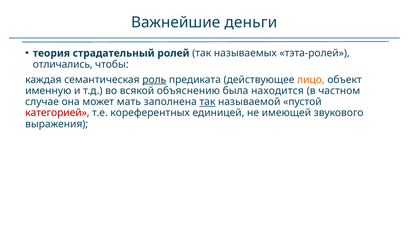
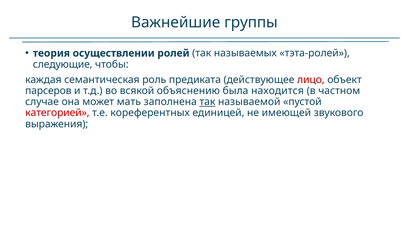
деньги: деньги -> группы
страдательный: страдательный -> осуществлении
отличались: отличались -> следующие
роль underline: present -> none
лицо colour: orange -> red
именную: именную -> парсеров
